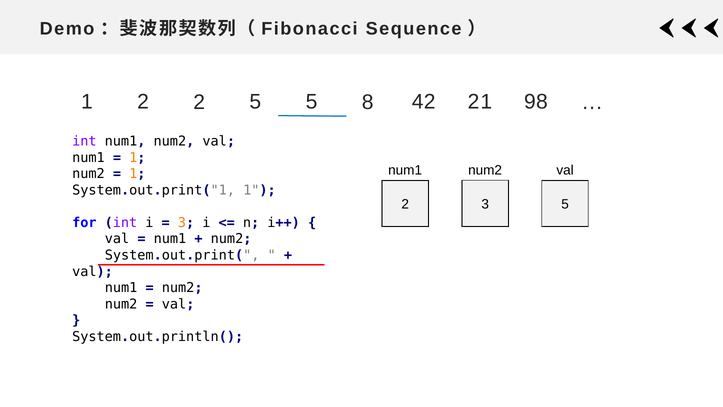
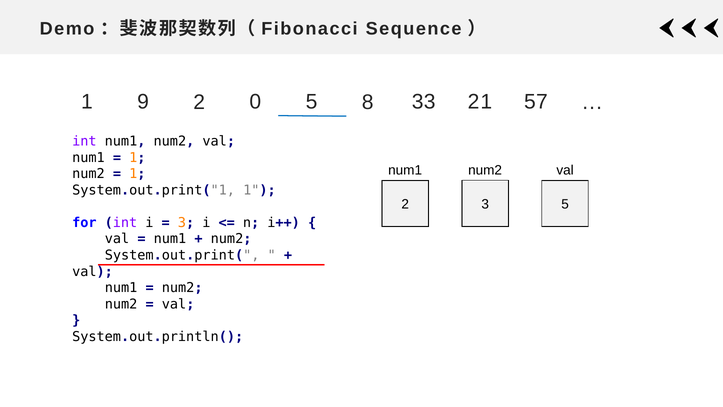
1 2: 2 -> 9
2 5: 5 -> 0
42: 42 -> 33
98: 98 -> 57
